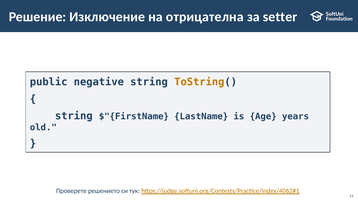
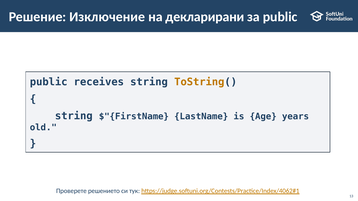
отрицателна: отрицателна -> декларирани
за setter: setter -> public
negative: negative -> receives
